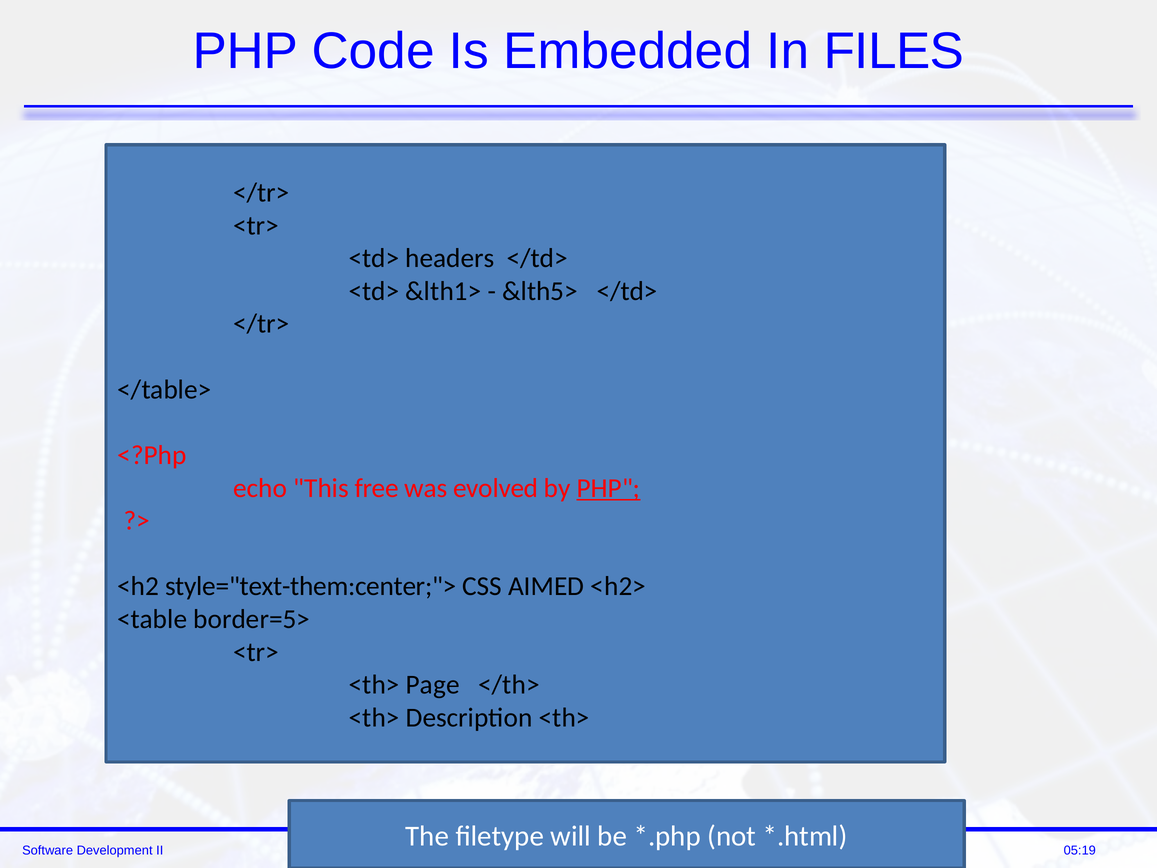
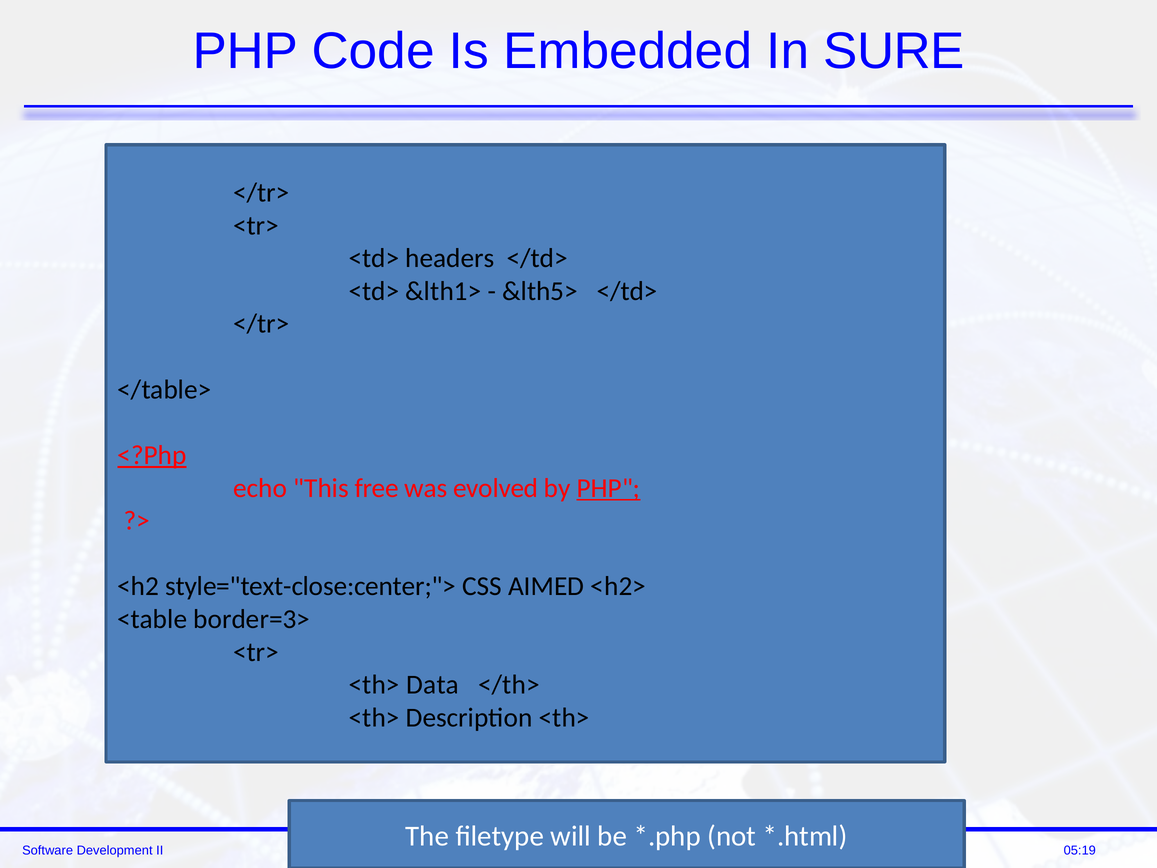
FILES: FILES -> SURE
<?Php underline: none -> present
style="text-them:center;">: style="text-them:center;"> -> style="text-close:center;">
border=5>: border=5> -> border=3>
Page: Page -> Data
